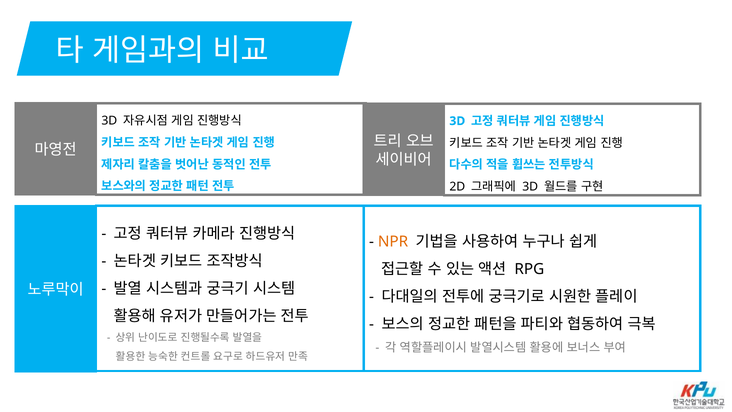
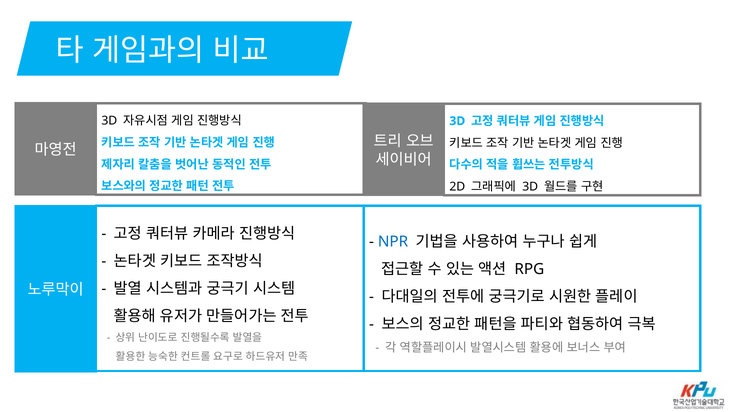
NPR colour: orange -> blue
